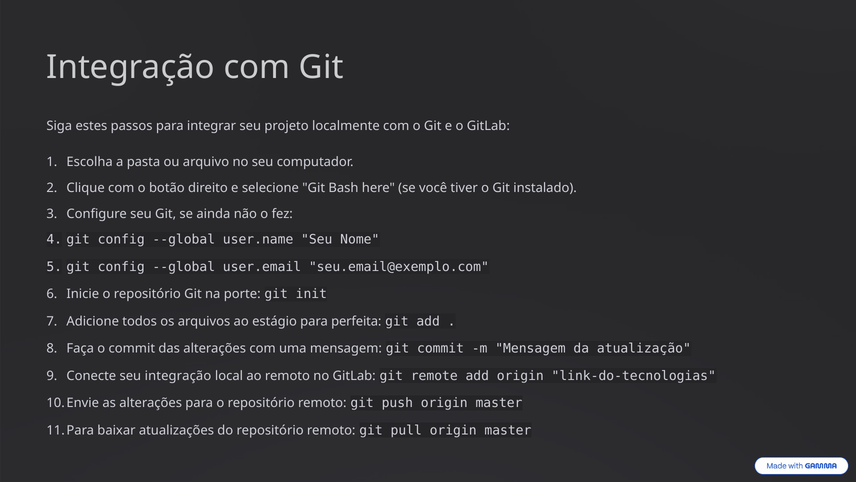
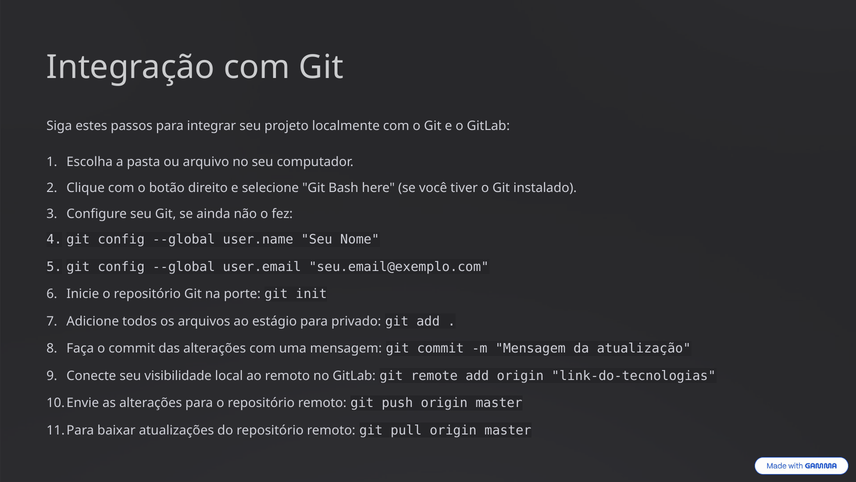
perfeita: perfeita -> privado
seu integração: integração -> visibilidade
